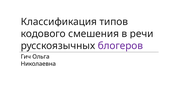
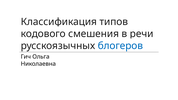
блогеров colour: purple -> blue
